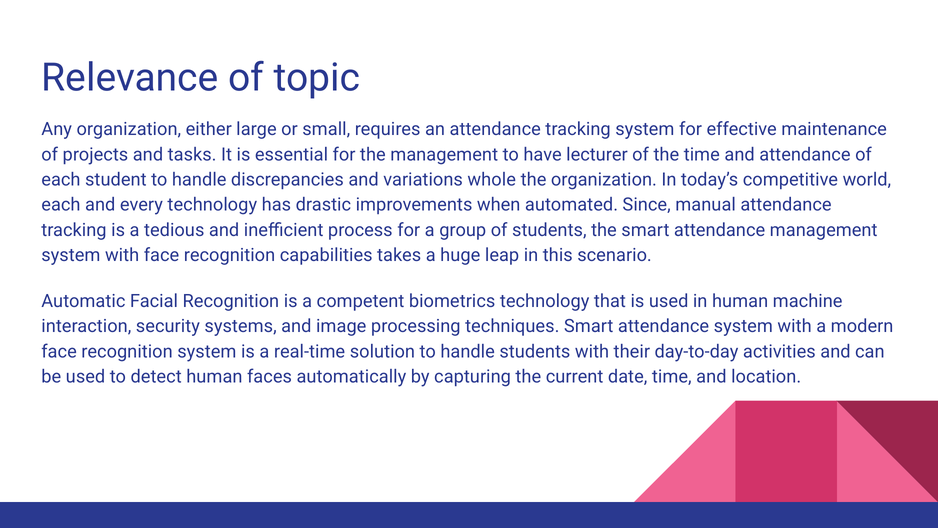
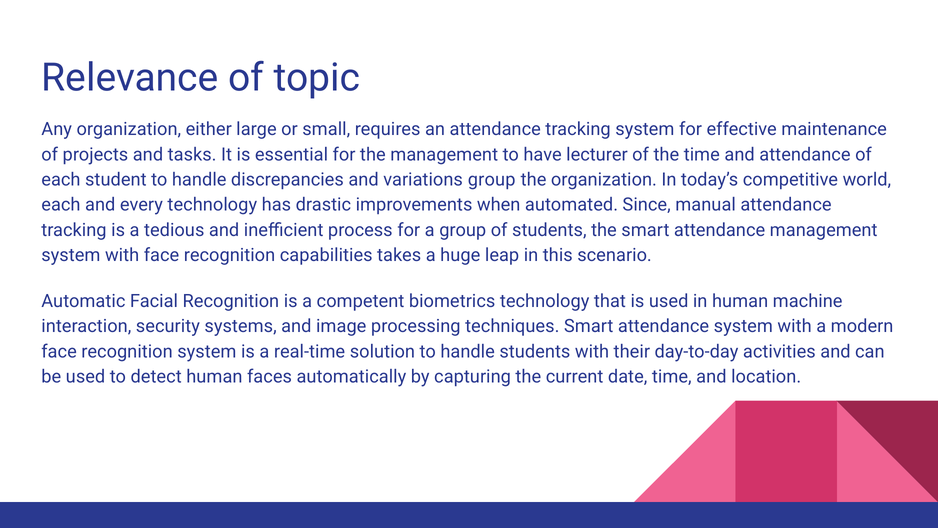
variations whole: whole -> group
